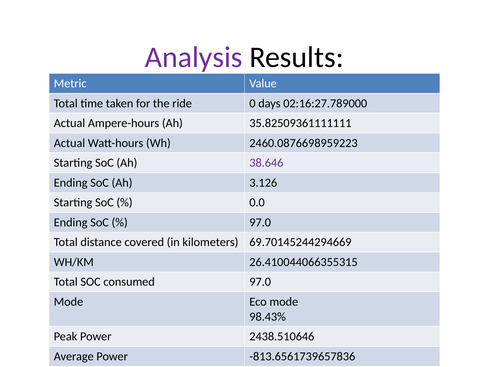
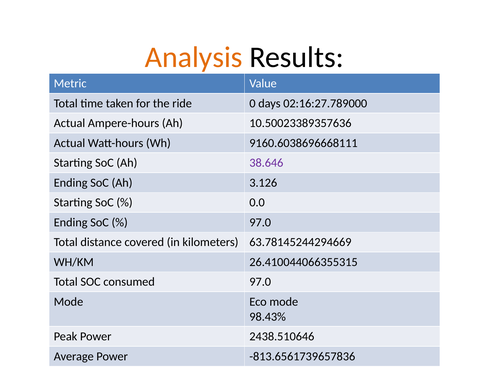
Analysis colour: purple -> orange
35.82509361111111: 35.82509361111111 -> 10.50023389357636
2460.0876698959223: 2460.0876698959223 -> 9160.6038696668111
69.70145244294669: 69.70145244294669 -> 63.78145244294669
